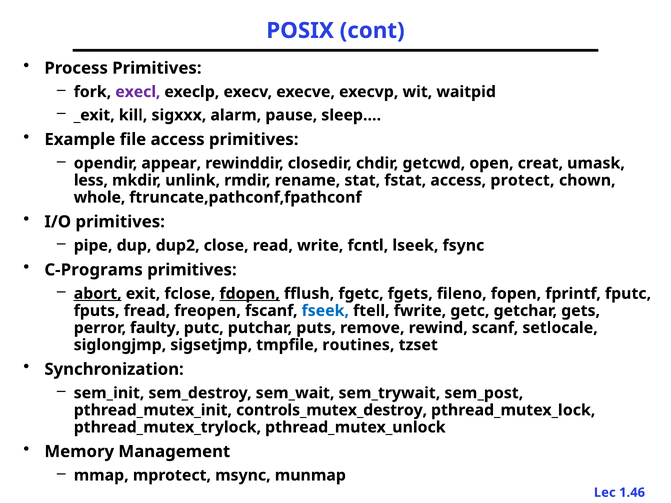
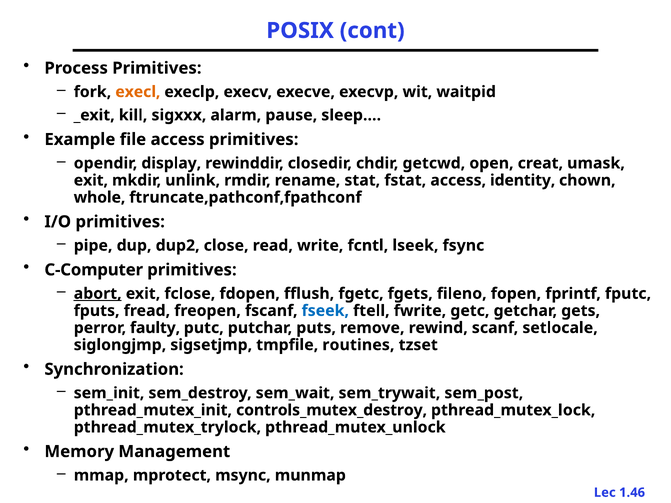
execl colour: purple -> orange
appear: appear -> display
less at (91, 180): less -> exit
protect: protect -> identity
C-Programs: C-Programs -> C-Computer
fdopen underline: present -> none
